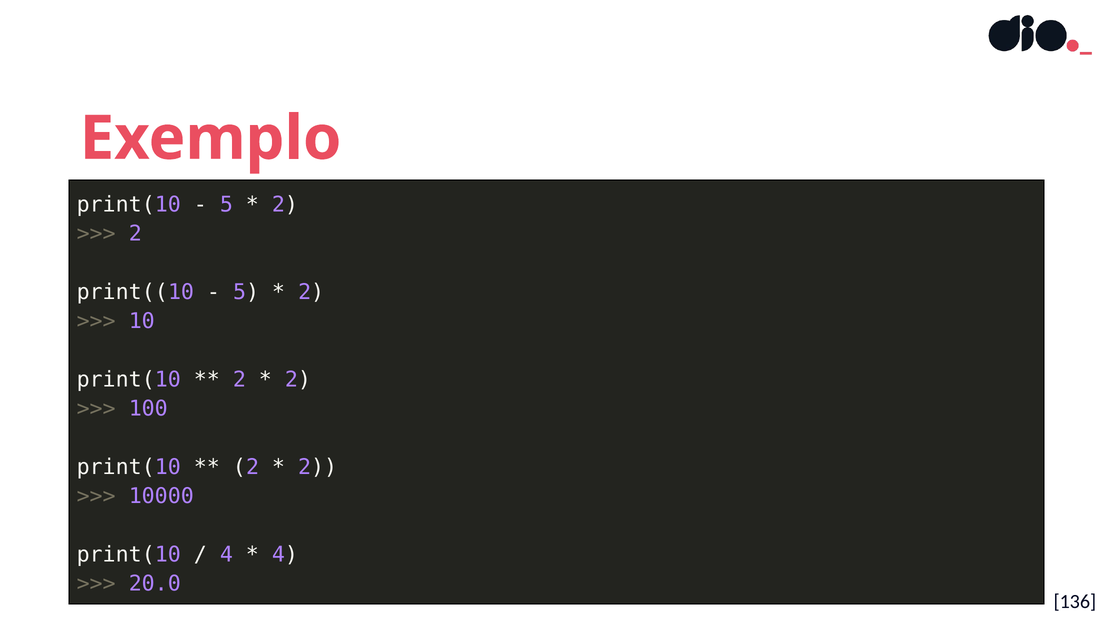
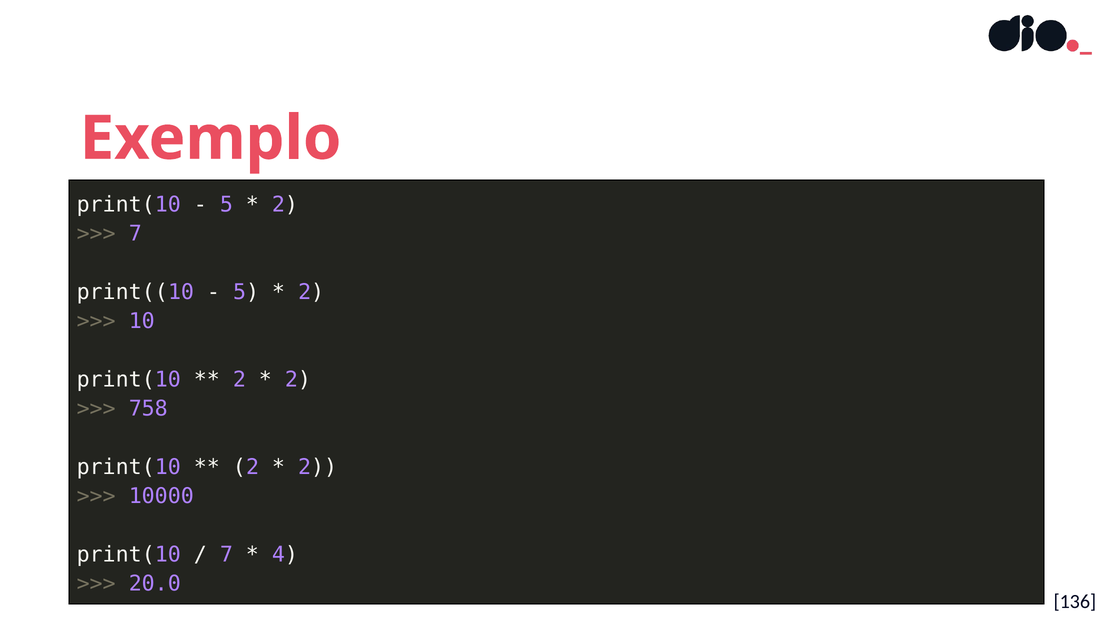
2 at (135, 234): 2 -> 7
100: 100 -> 758
4 at (226, 555): 4 -> 7
